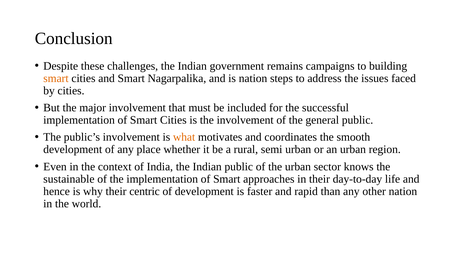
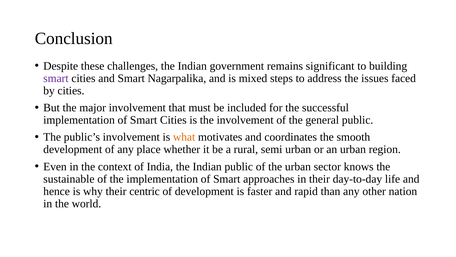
campaigns: campaigns -> significant
smart at (56, 78) colour: orange -> purple
is nation: nation -> mixed
